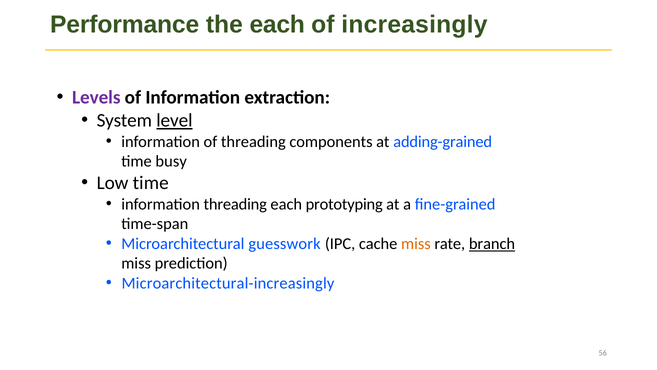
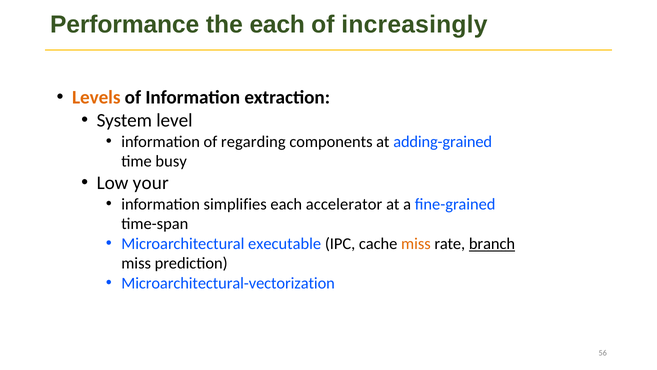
Levels colour: purple -> orange
level underline: present -> none
of threading: threading -> regarding
Low time: time -> your
information threading: threading -> simplifies
prototyping: prototyping -> accelerator
guesswork: guesswork -> executable
Microarchitectural-increasingly: Microarchitectural-increasingly -> Microarchitectural-vectorization
